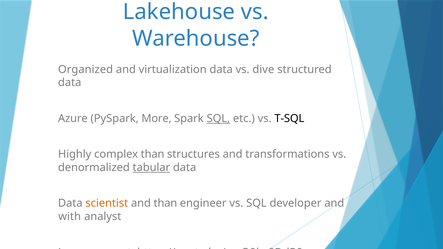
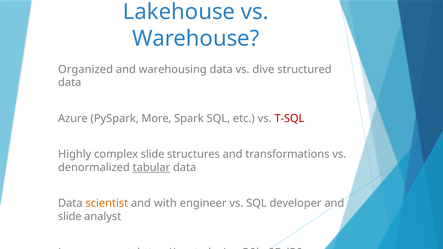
virtualization: virtualization -> warehousing
SQL at (218, 119) underline: present -> none
T-SQL colour: black -> red
complex than: than -> slide
and than: than -> with
with at (70, 217): with -> slide
